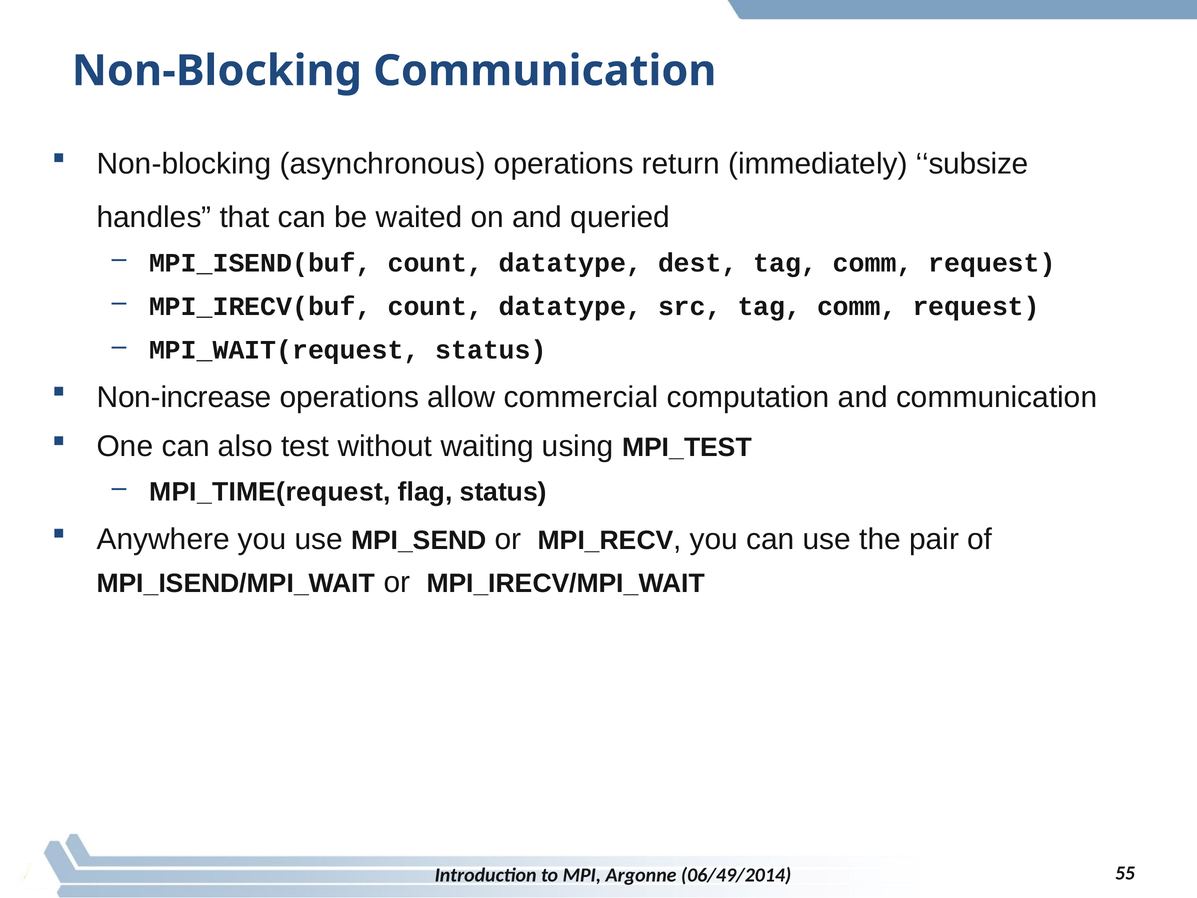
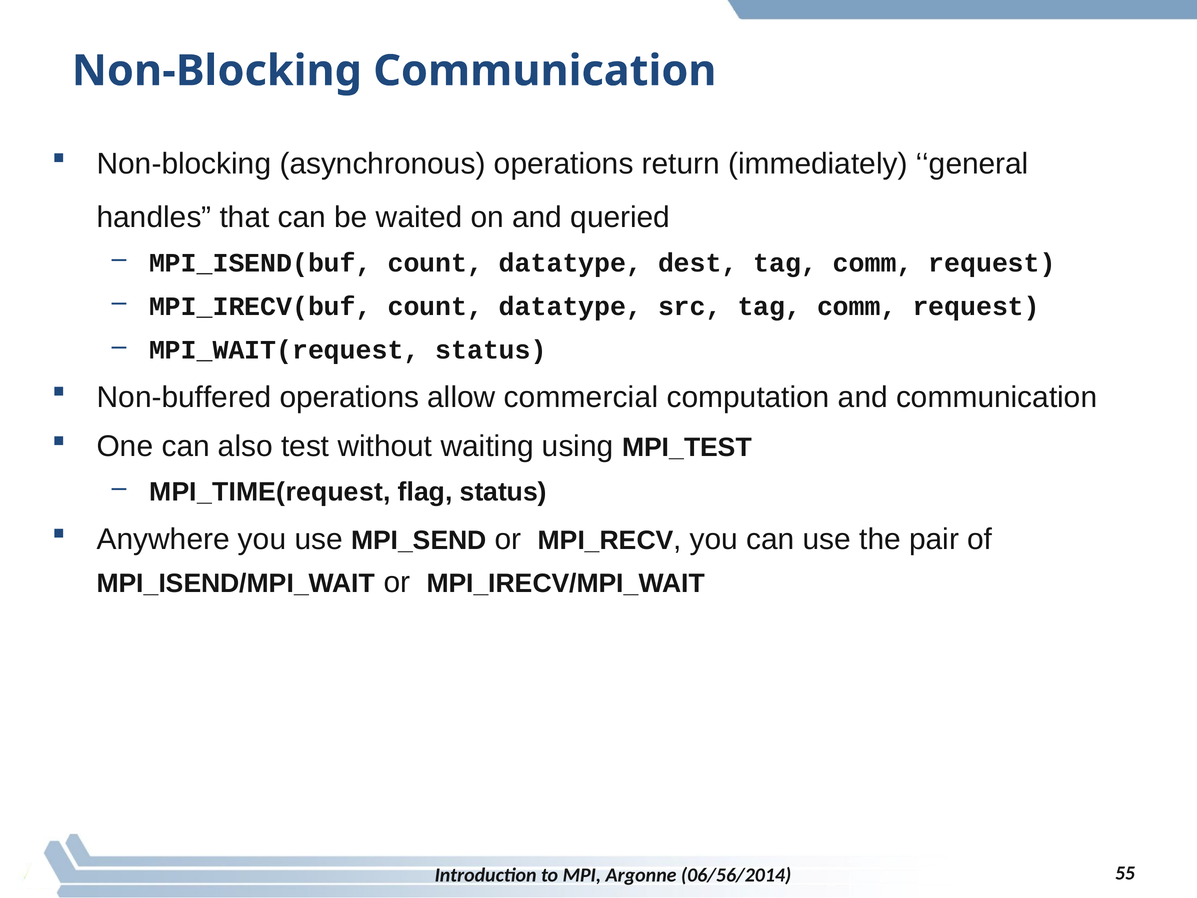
subsize: subsize -> general
Non-increase: Non-increase -> Non-buffered
06/49/2014: 06/49/2014 -> 06/56/2014
